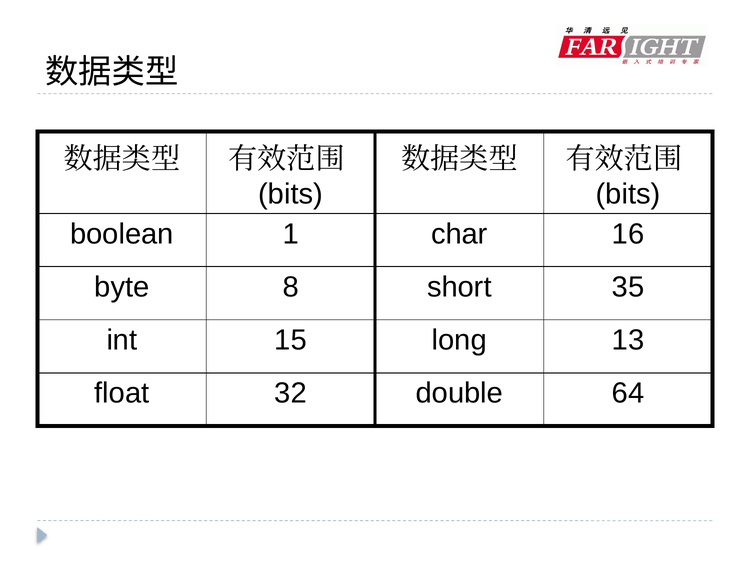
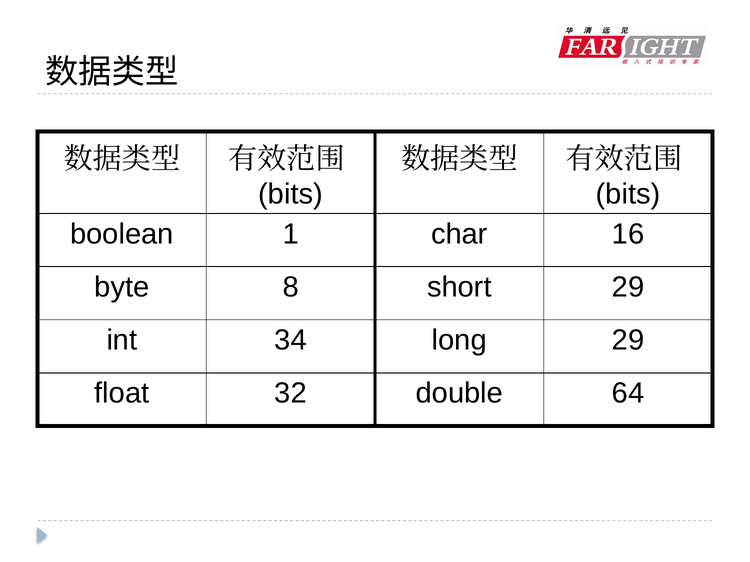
short 35: 35 -> 29
15: 15 -> 34
long 13: 13 -> 29
